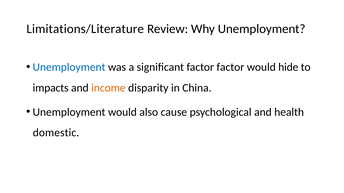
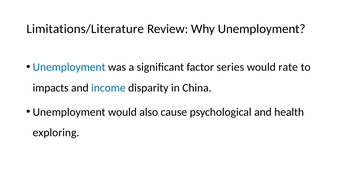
factor factor: factor -> series
hide: hide -> rate
income colour: orange -> blue
domestic: domestic -> exploring
